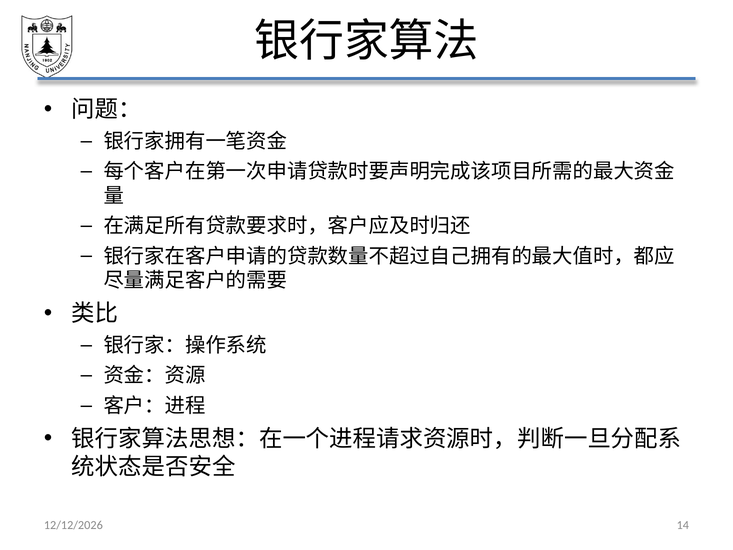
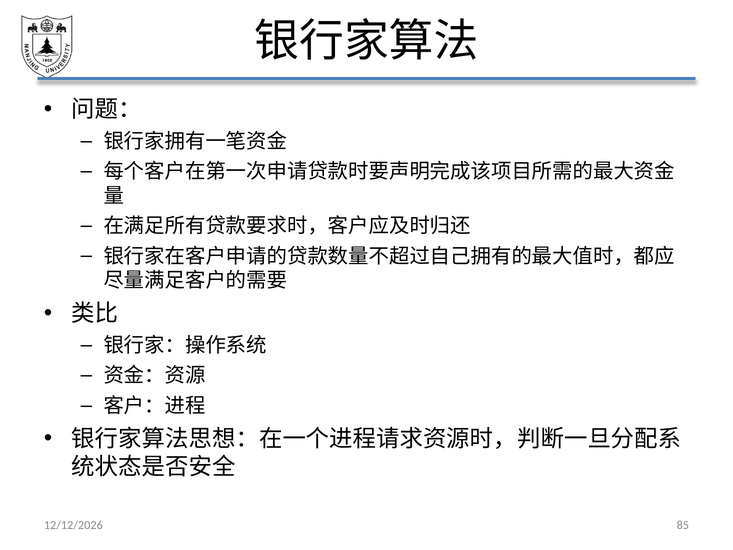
14: 14 -> 85
